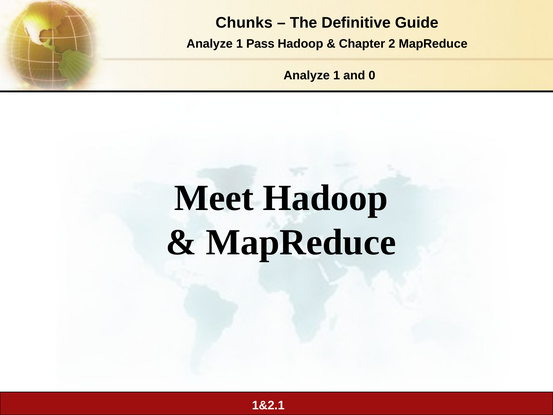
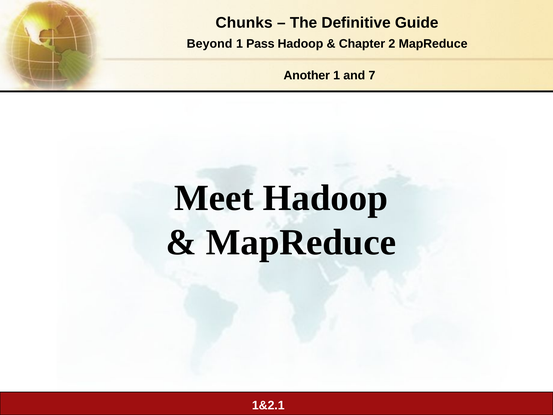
Analyze at (210, 44): Analyze -> Beyond
Analyze at (307, 75): Analyze -> Another
0: 0 -> 7
